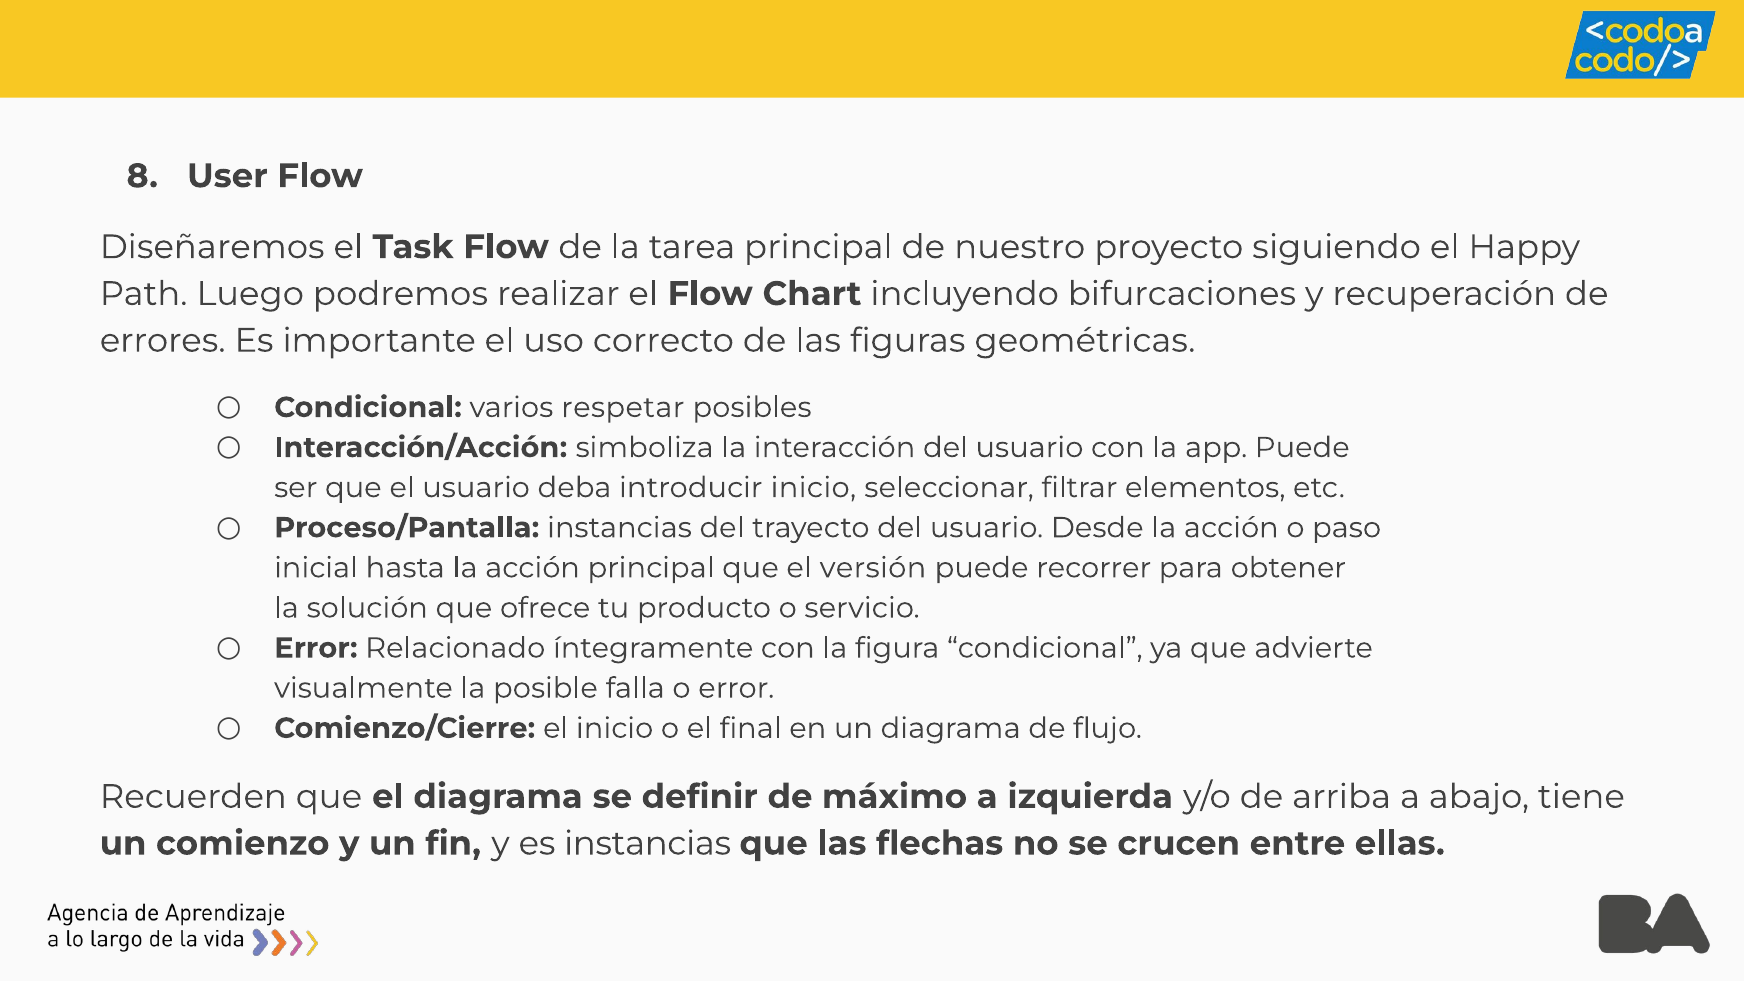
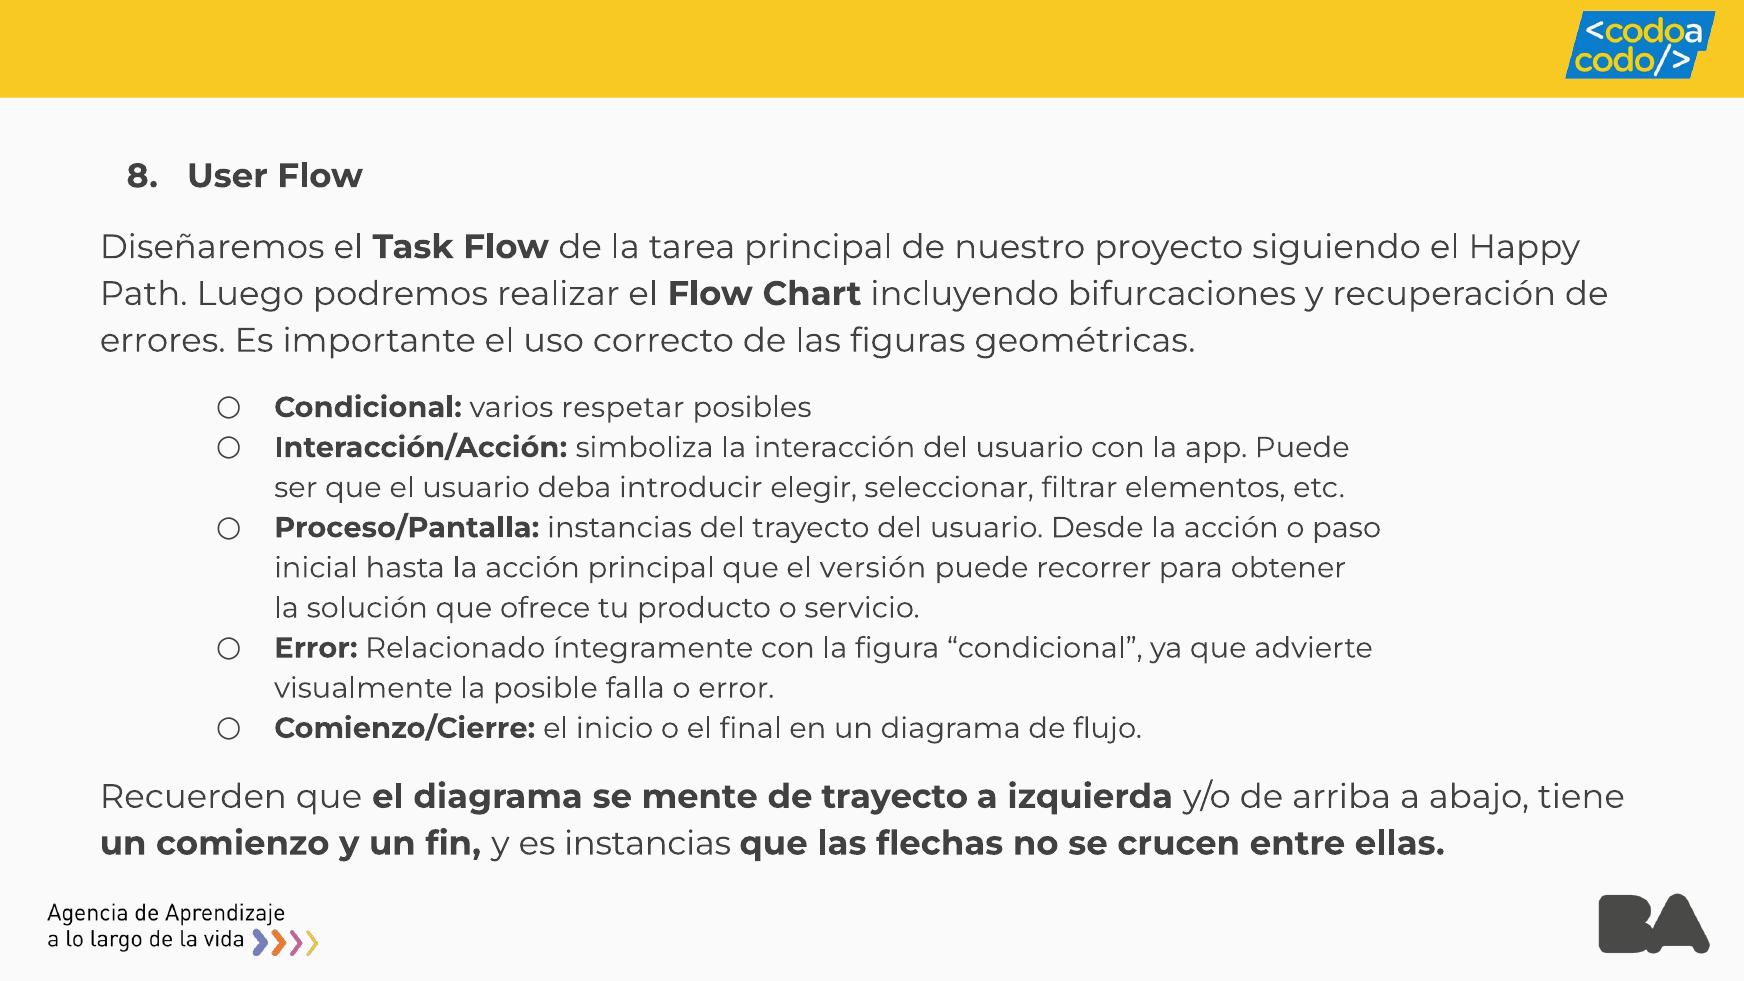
introducir inicio: inicio -> elegir
definir: definir -> mente
de máximo: máximo -> trayecto
